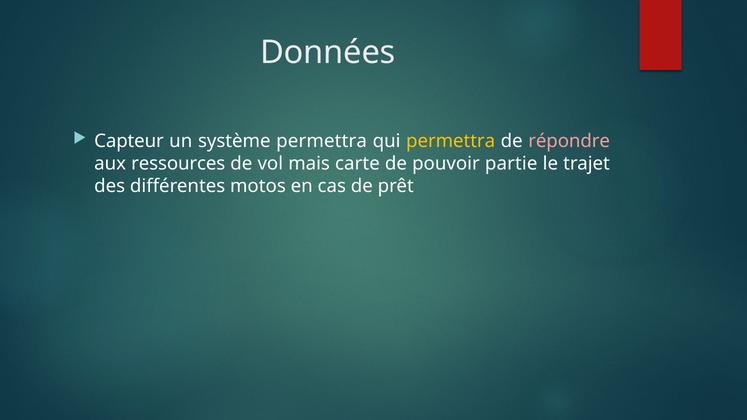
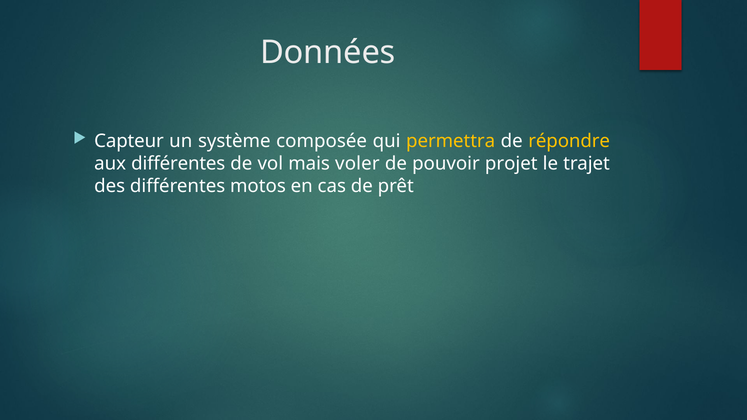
système permettra: permettra -> composée
répondre colour: pink -> yellow
aux ressources: ressources -> différentes
carte: carte -> voler
partie: partie -> projet
